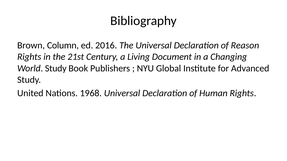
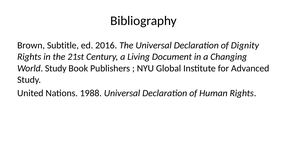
Column: Column -> Subtitle
Reason: Reason -> Dignity
1968: 1968 -> 1988
